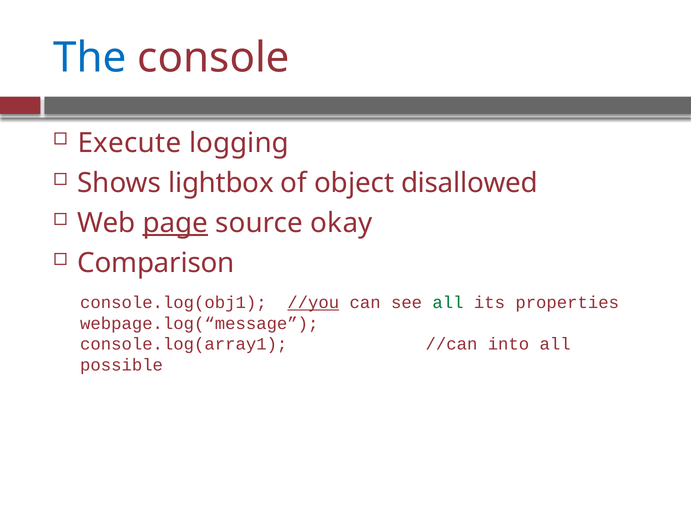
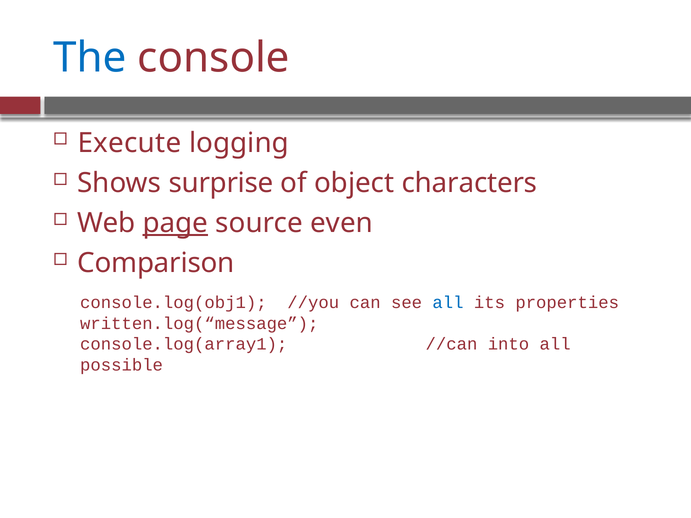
lightbox: lightbox -> surprise
disallowed: disallowed -> characters
okay: okay -> even
//you underline: present -> none
all at (448, 303) colour: green -> blue
webpage.log(“message: webpage.log(“message -> written.log(“message
